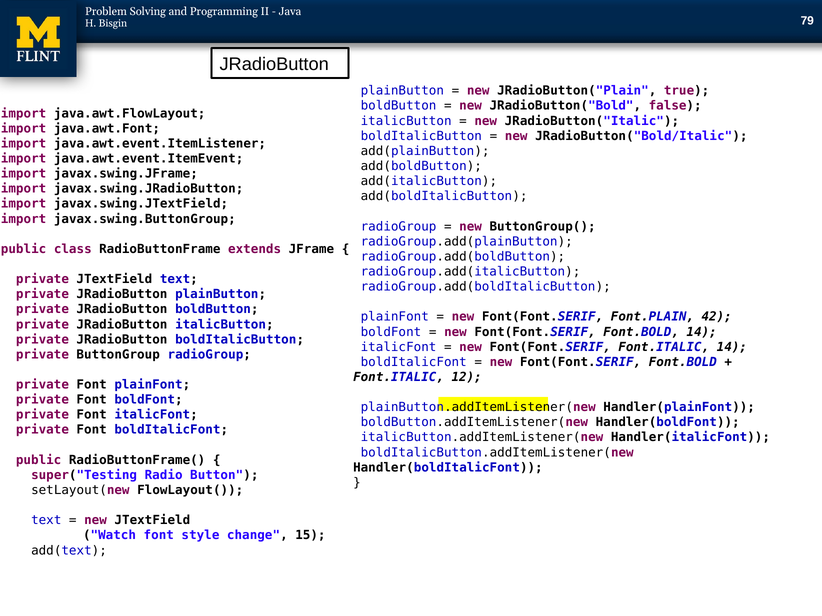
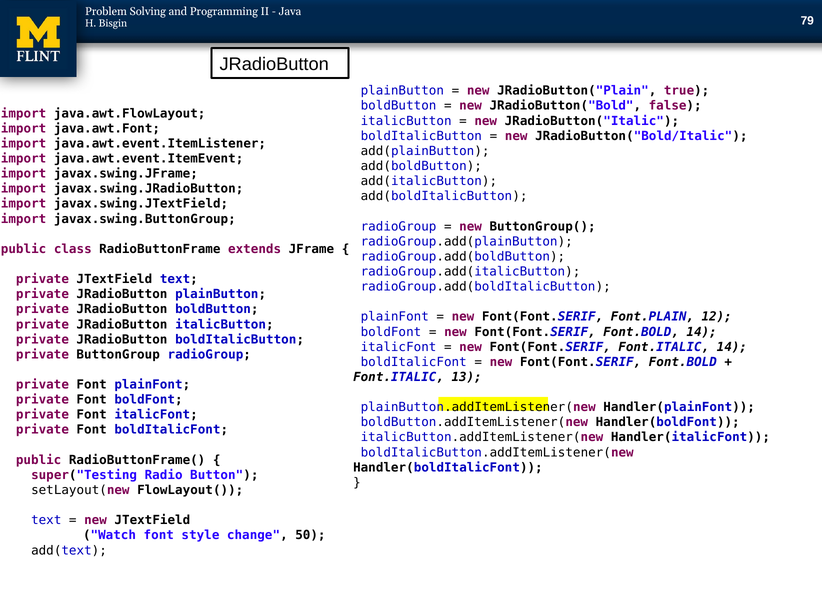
42: 42 -> 12
12: 12 -> 13
15: 15 -> 50
